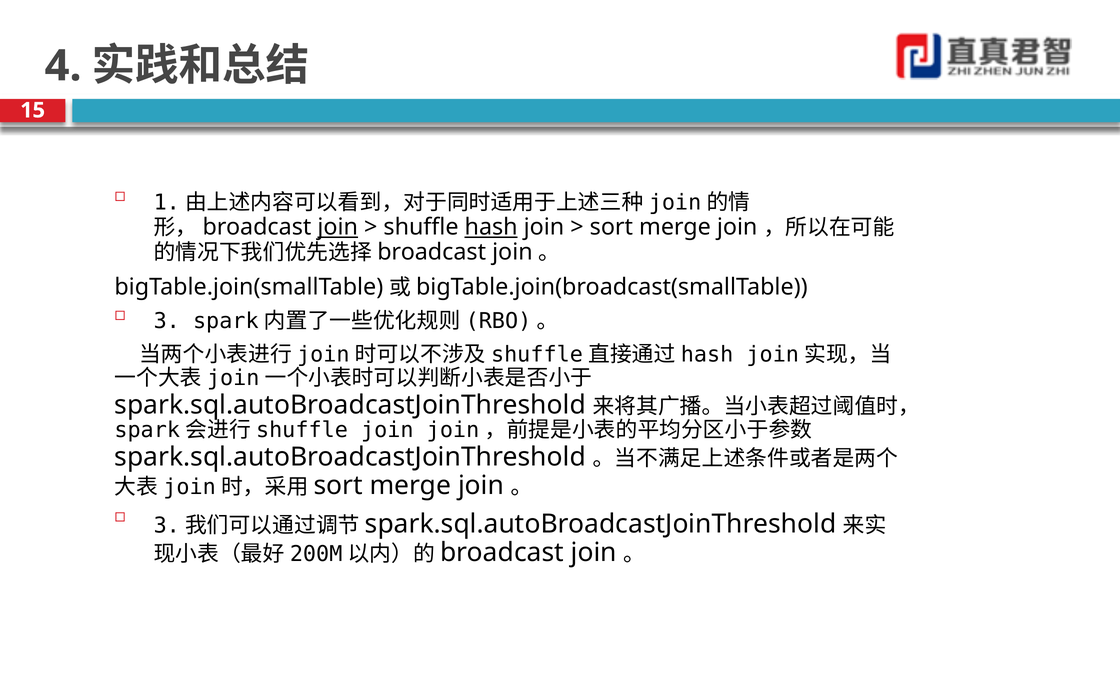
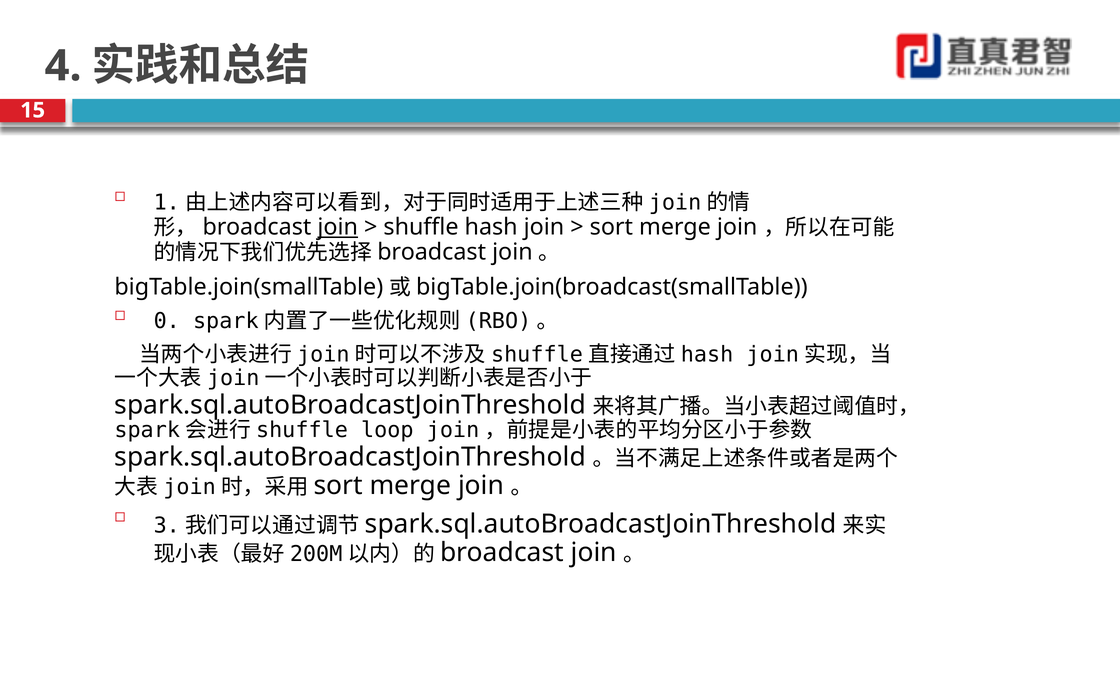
hash underline: present -> none
3: 3 -> 0
join at (387, 430): join -> loop
